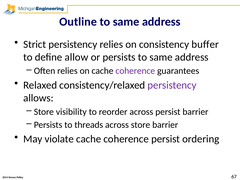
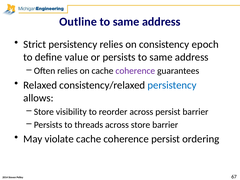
buffer: buffer -> epoch
allow: allow -> value
persistency at (172, 85) colour: purple -> blue
